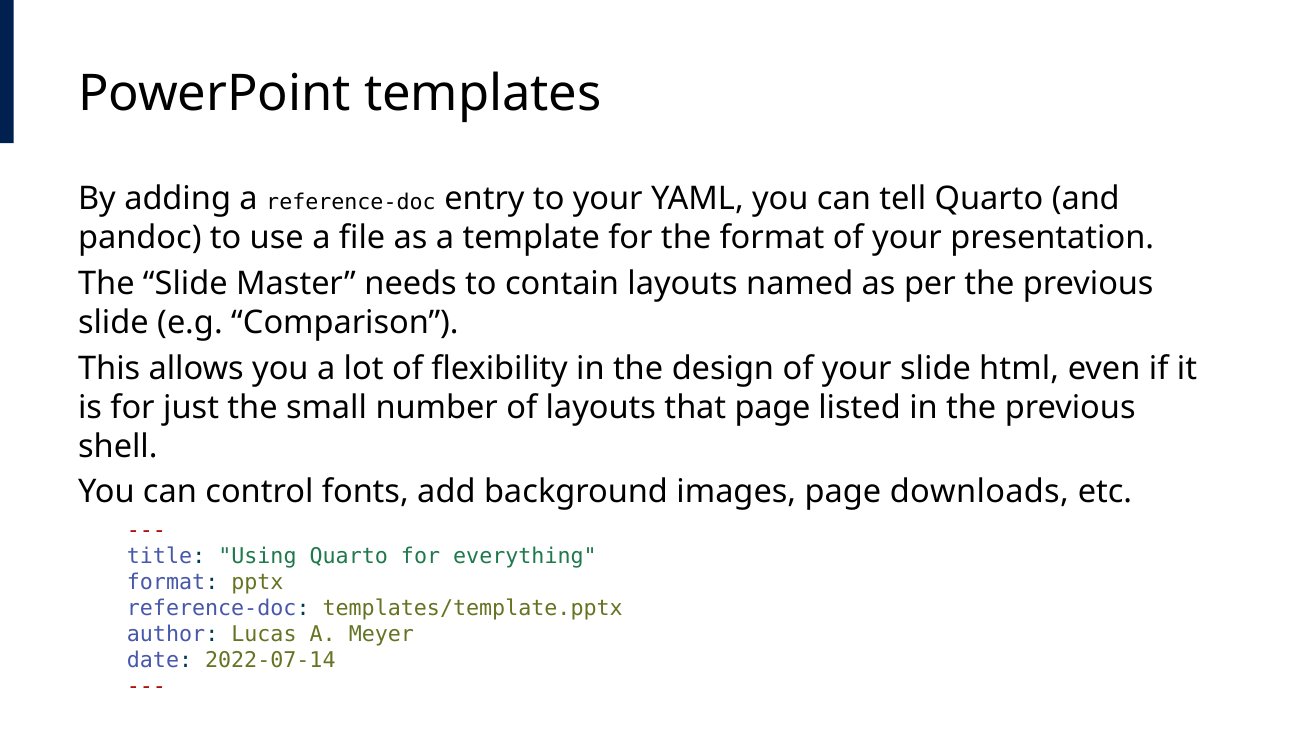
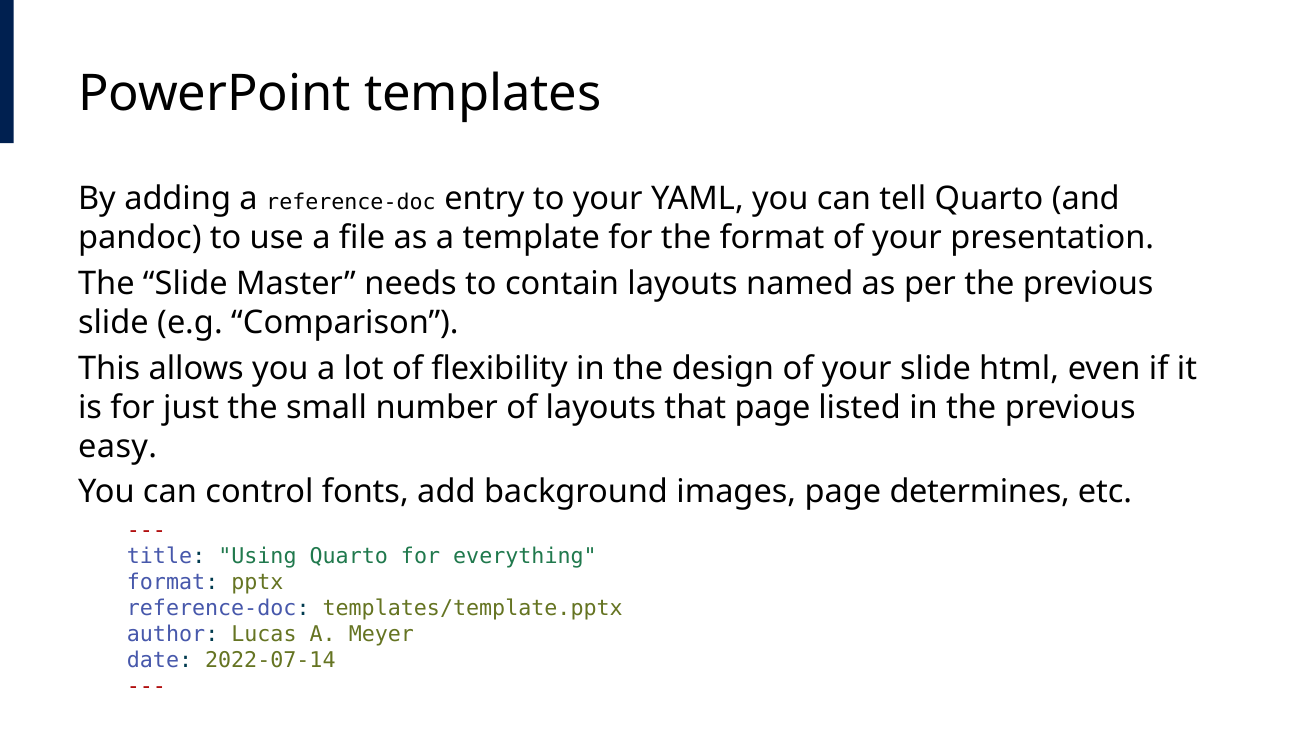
shell: shell -> easy
downloads: downloads -> determines
